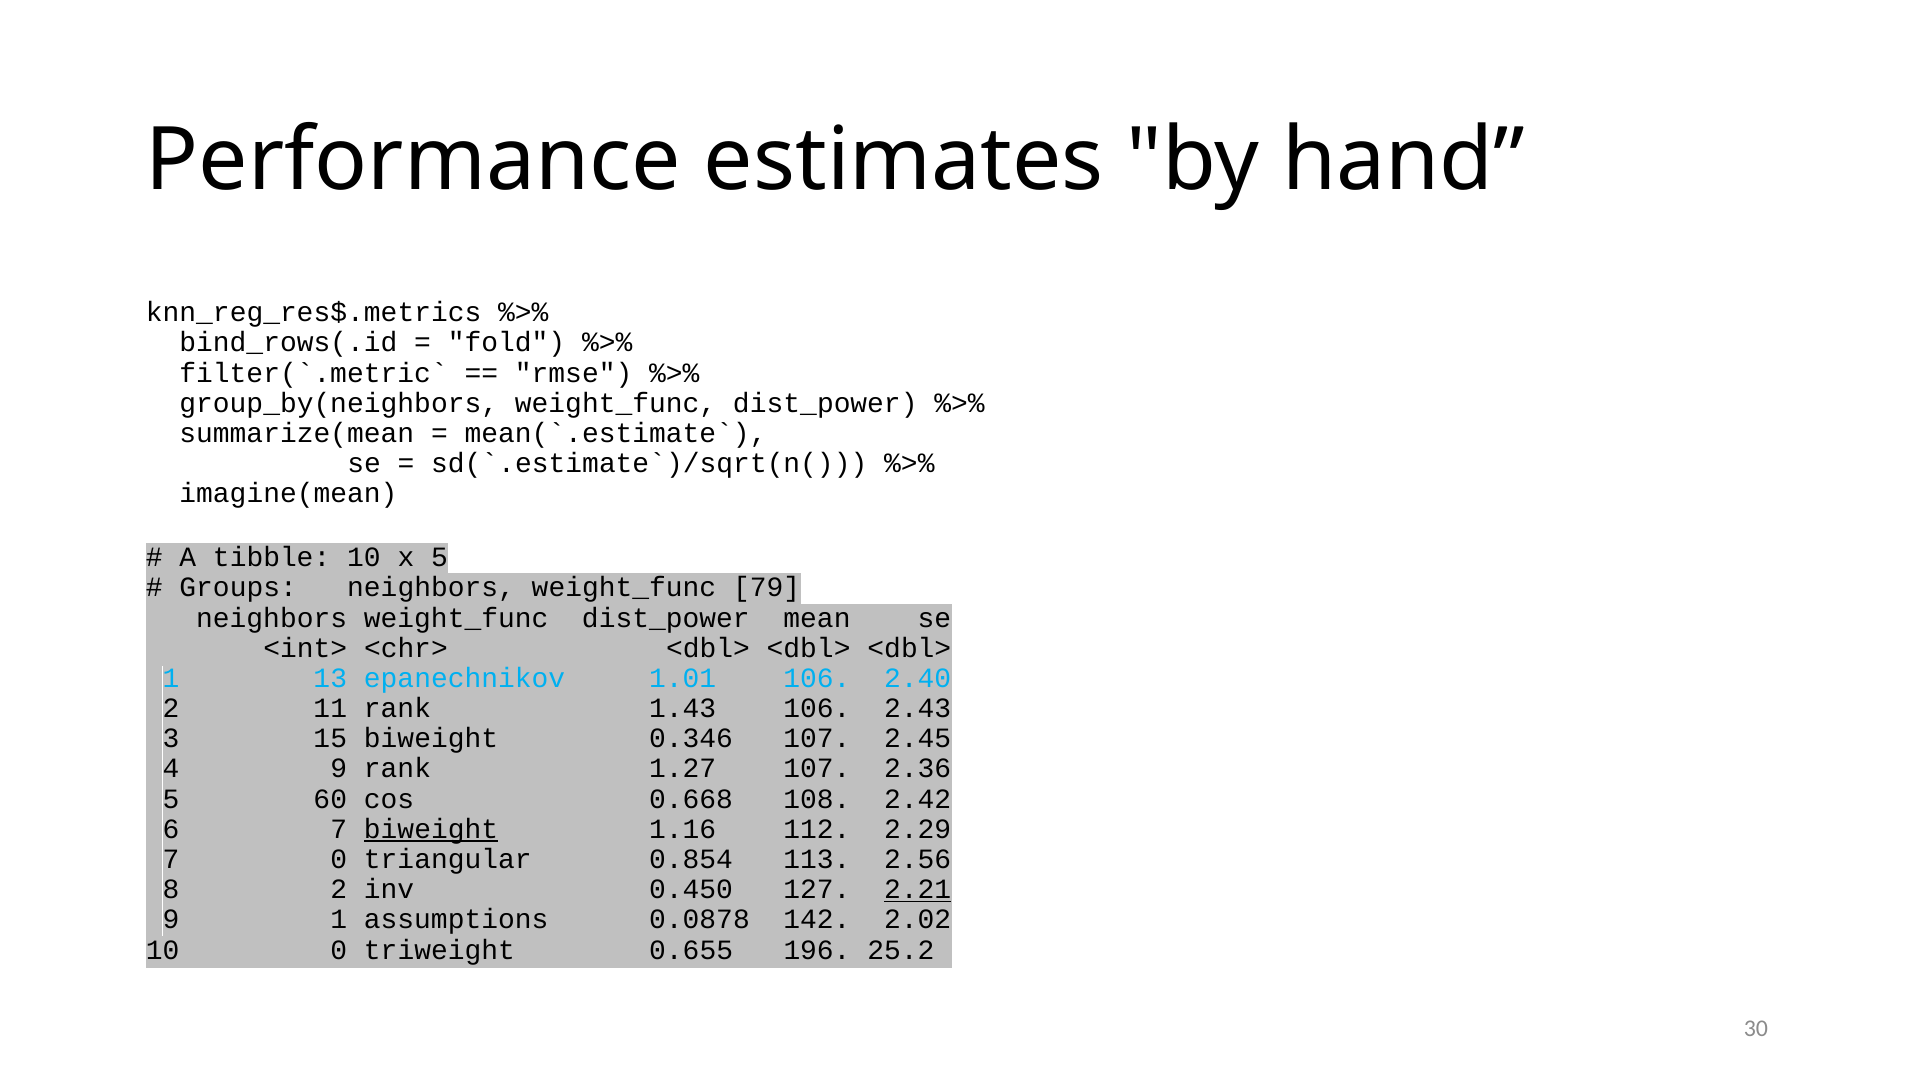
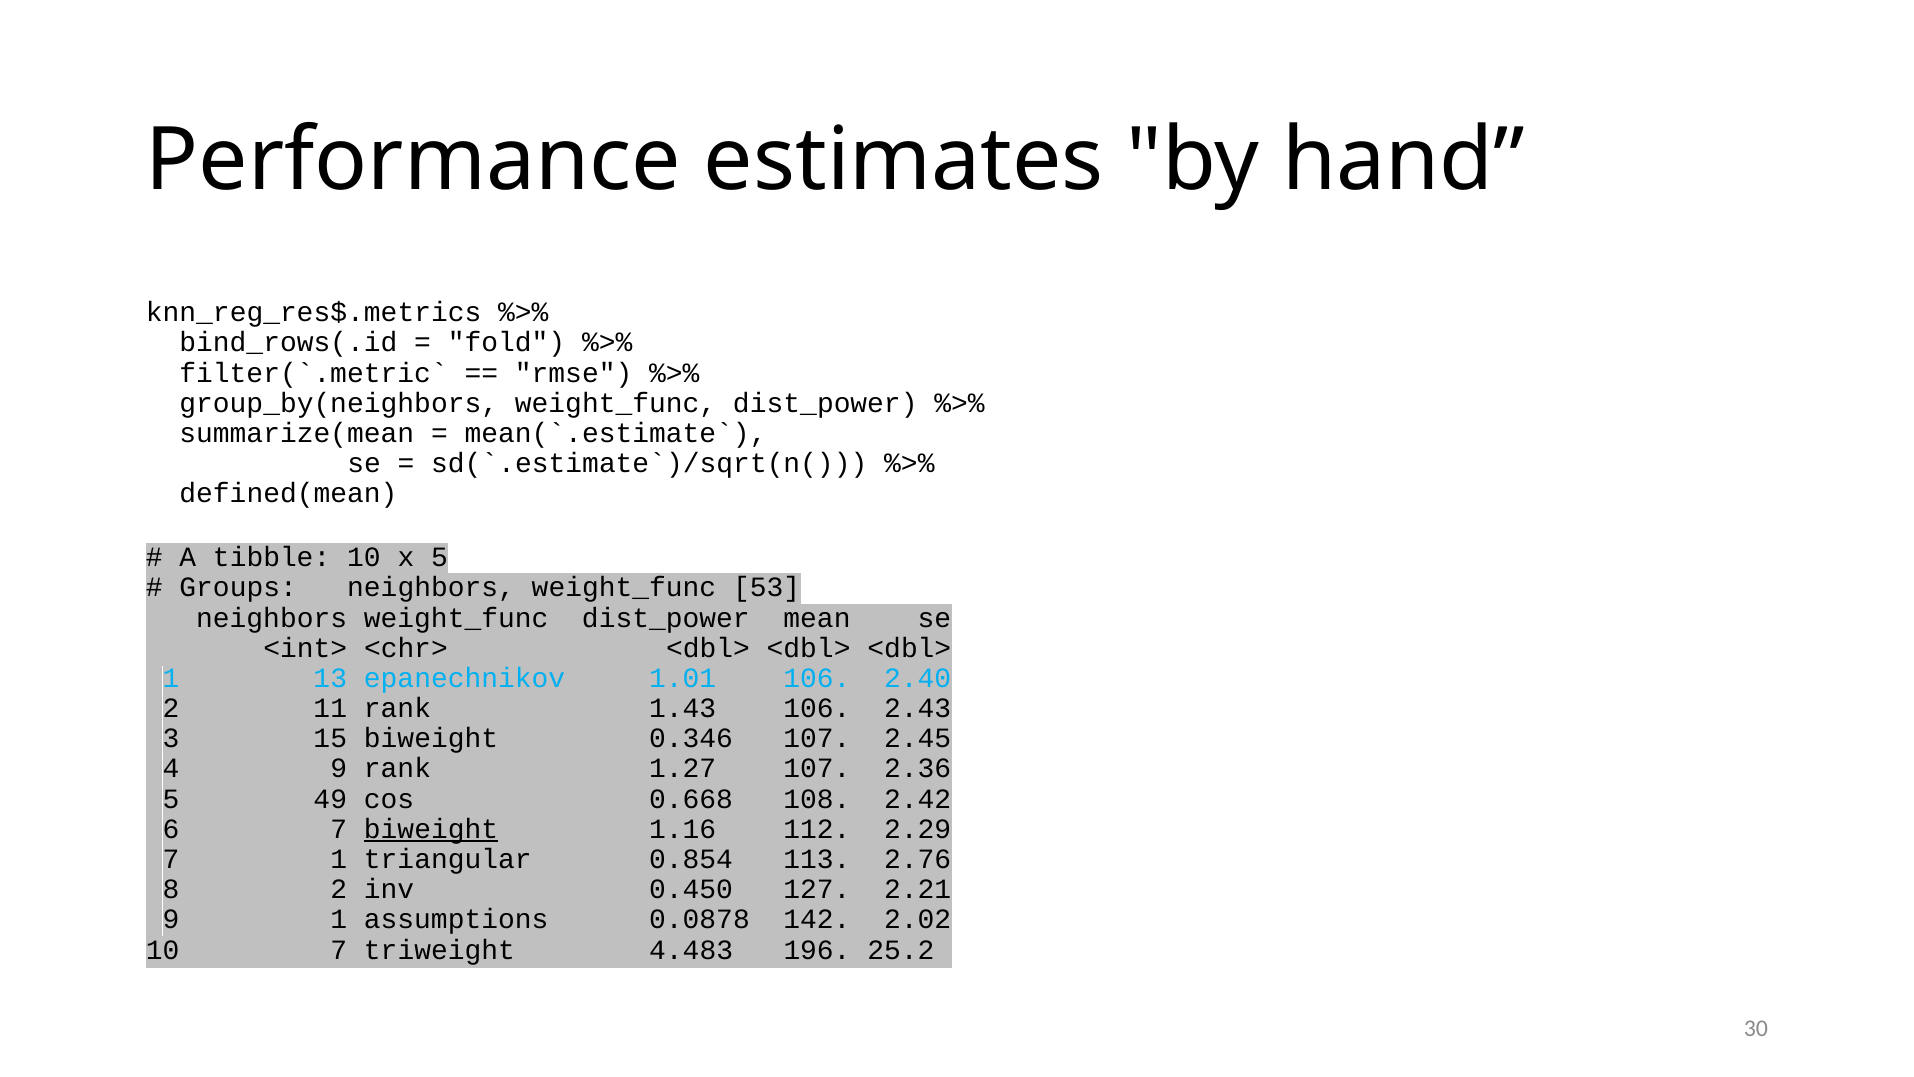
imagine(mean: imagine(mean -> defined(mean
79: 79 -> 53
60: 60 -> 49
7 0: 0 -> 1
2.56: 2.56 -> 2.76
2.21 underline: present -> none
10 0: 0 -> 7
0.655: 0.655 -> 4.483
